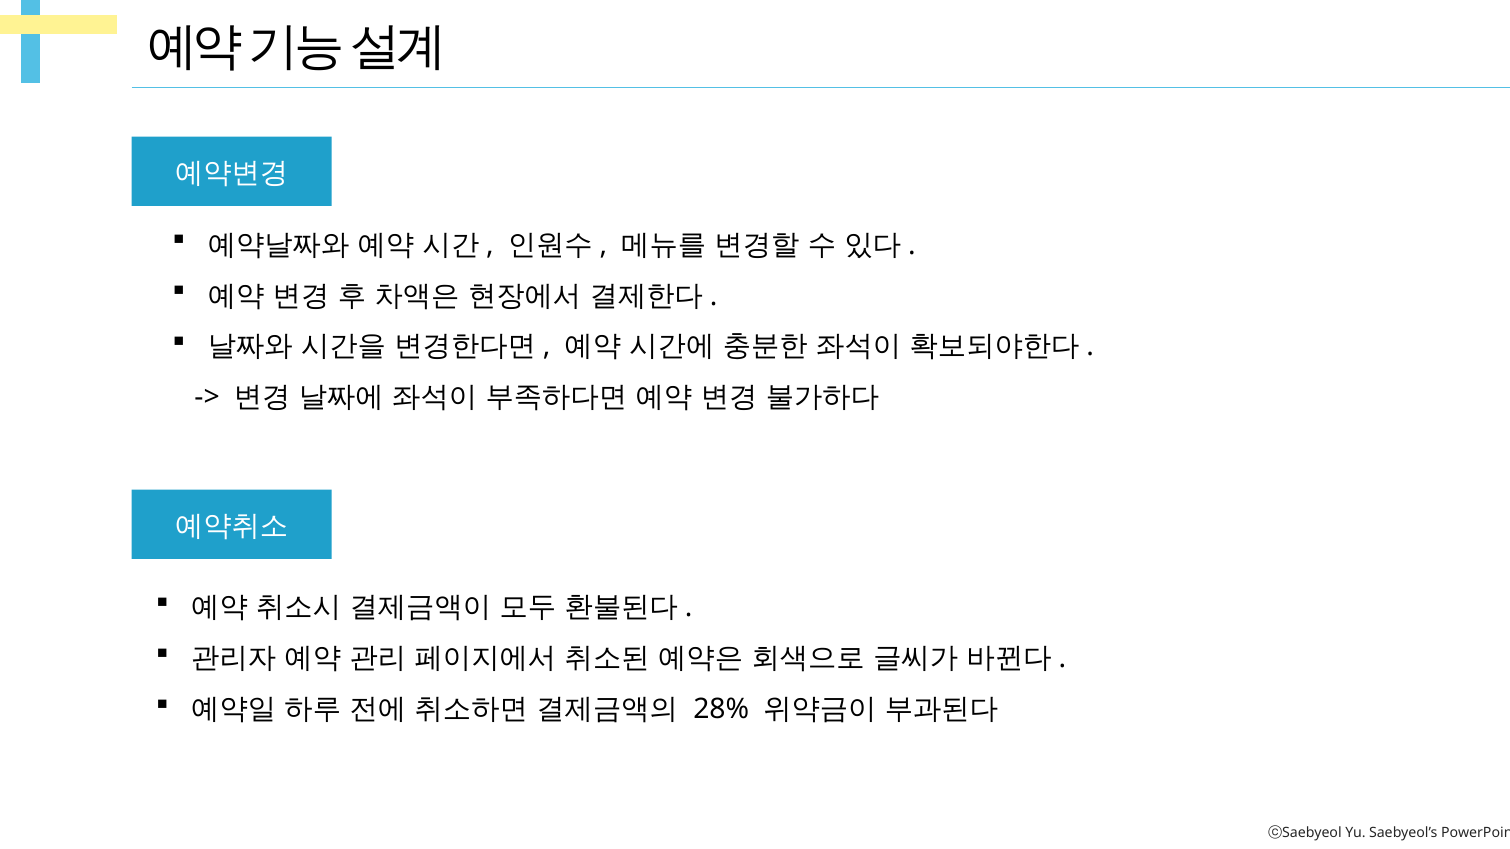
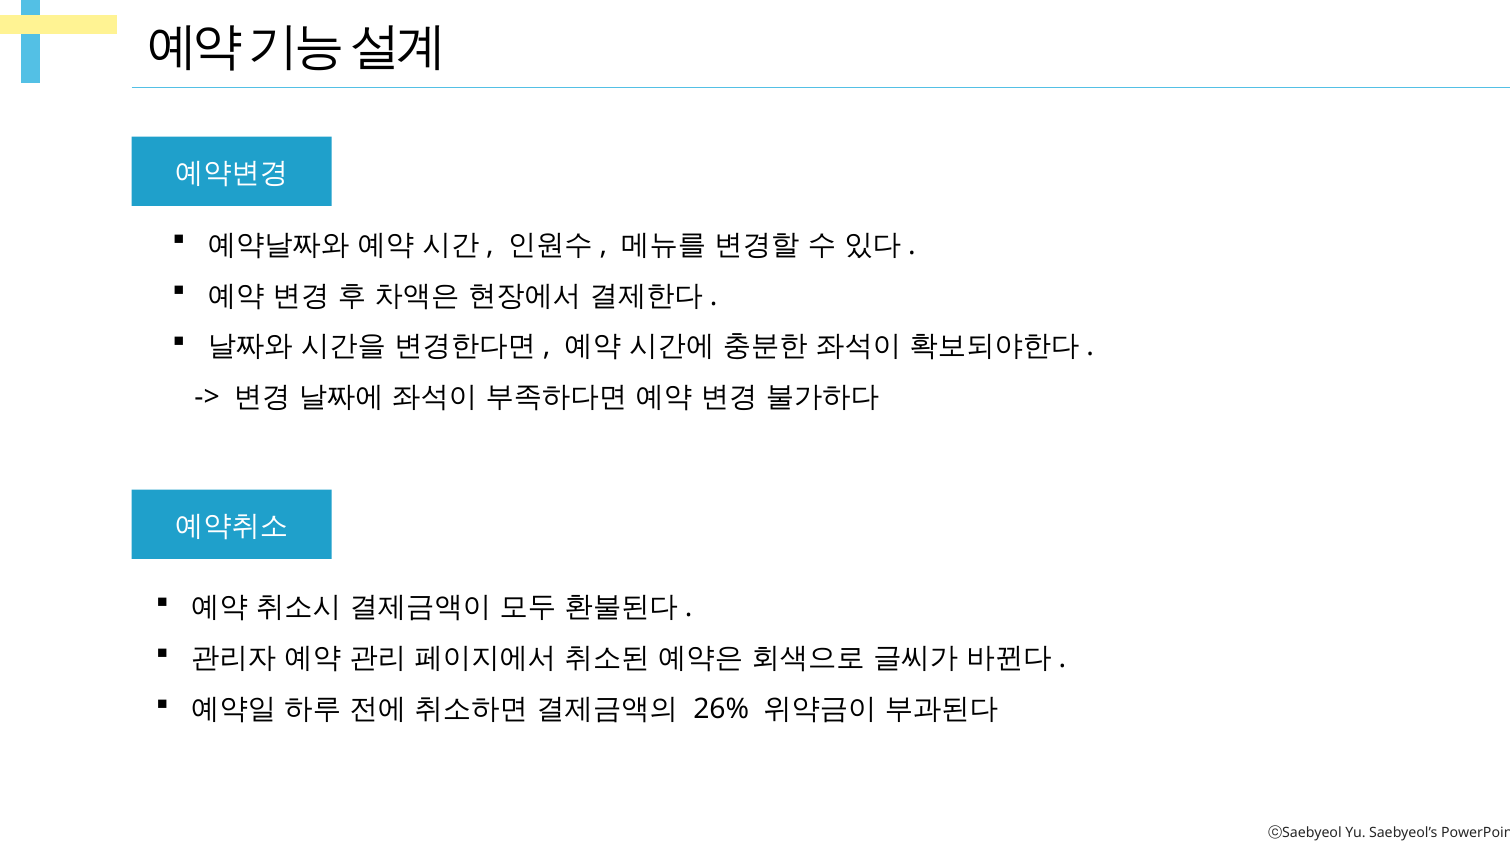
28%: 28% -> 26%
